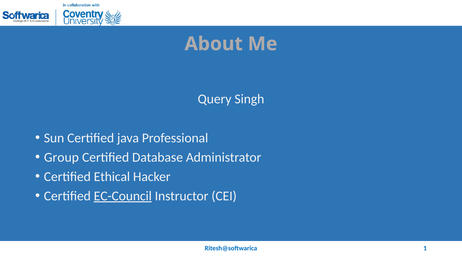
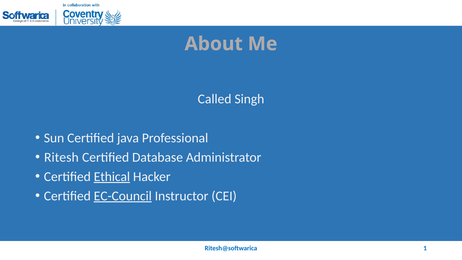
Query: Query -> Called
Group: Group -> Ritesh
Ethical underline: none -> present
